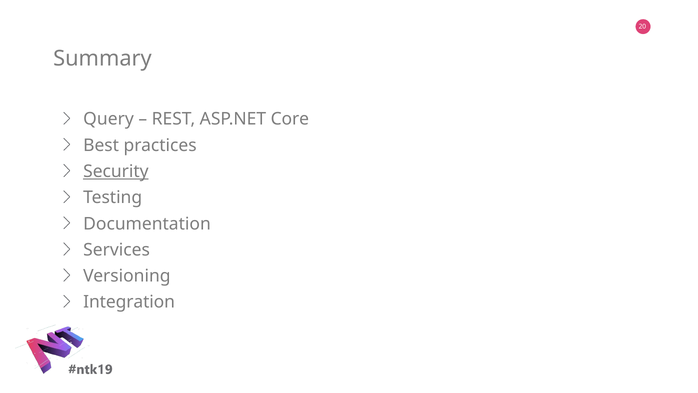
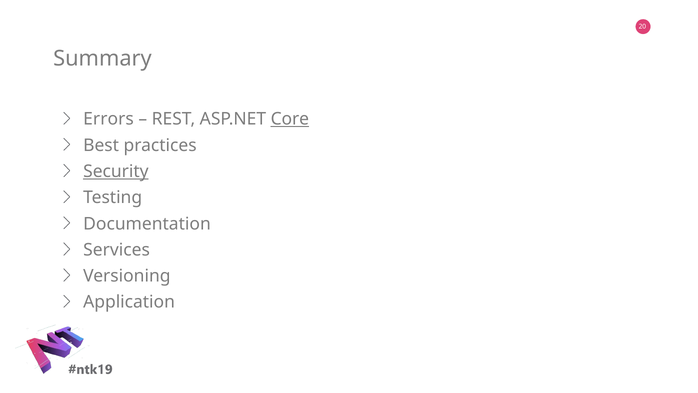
Query: Query -> Errors
Core underline: none -> present
Integration: Integration -> Application
